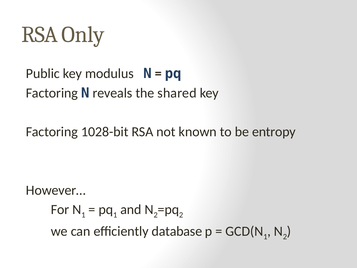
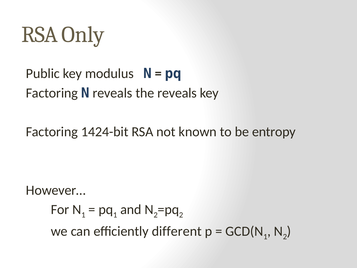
the shared: shared -> reveals
1028-bit: 1028-bit -> 1424-bit
database: database -> different
